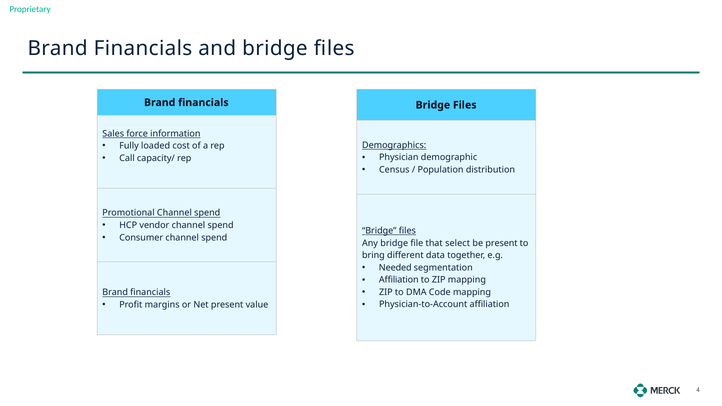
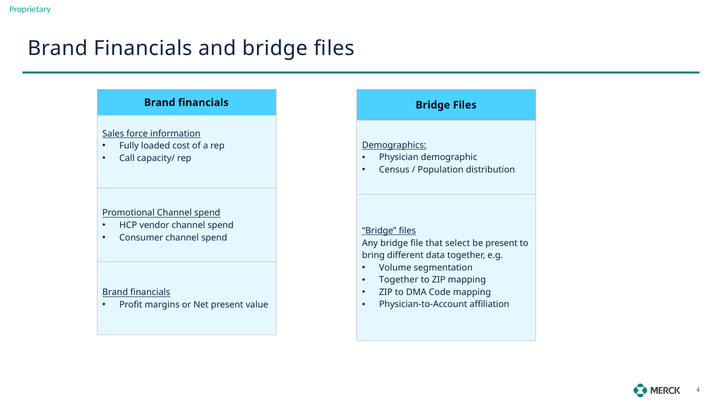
Needed: Needed -> Volume
Affiliation at (399, 280): Affiliation -> Together
